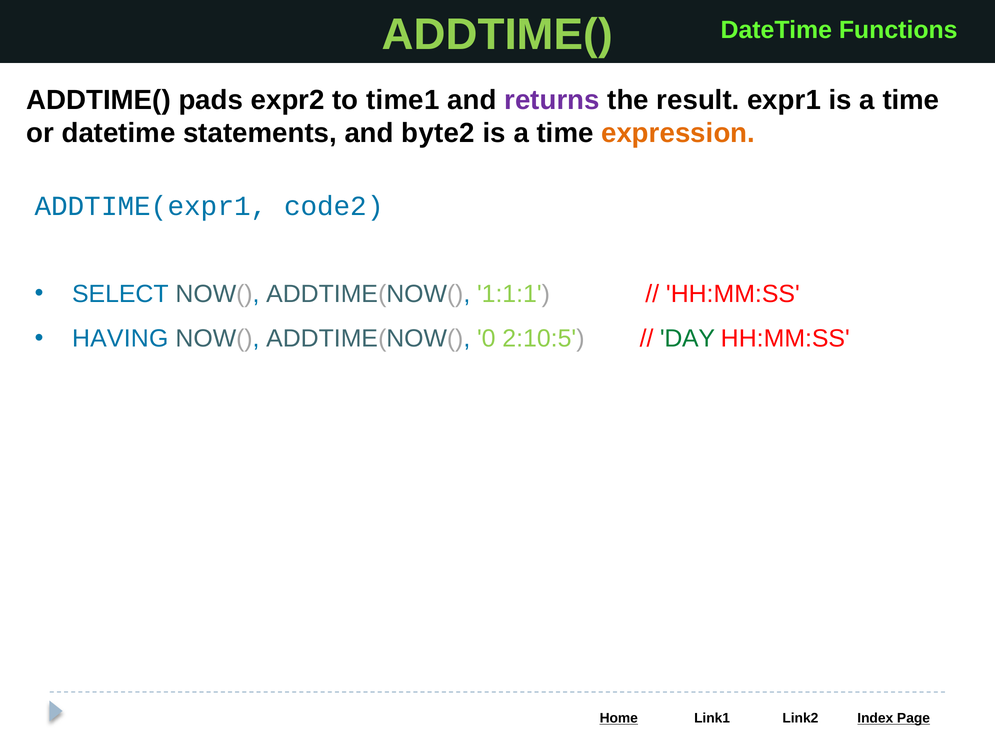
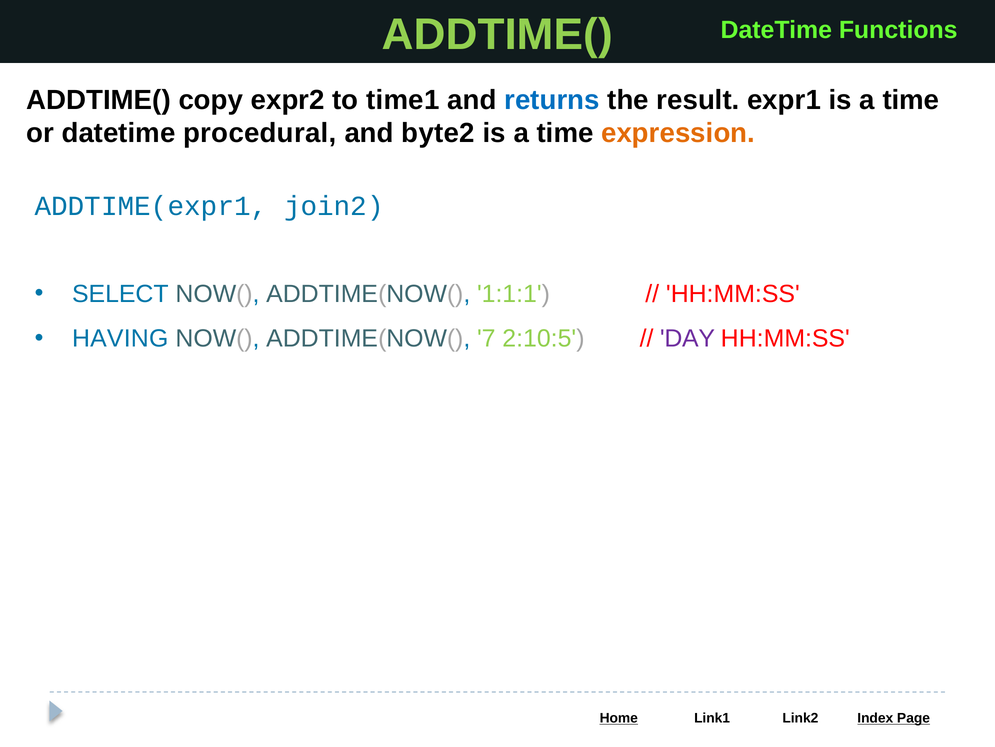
pads: pads -> copy
returns colour: purple -> blue
statements: statements -> procedural
code2: code2 -> join2
0: 0 -> 7
DAY colour: green -> purple
